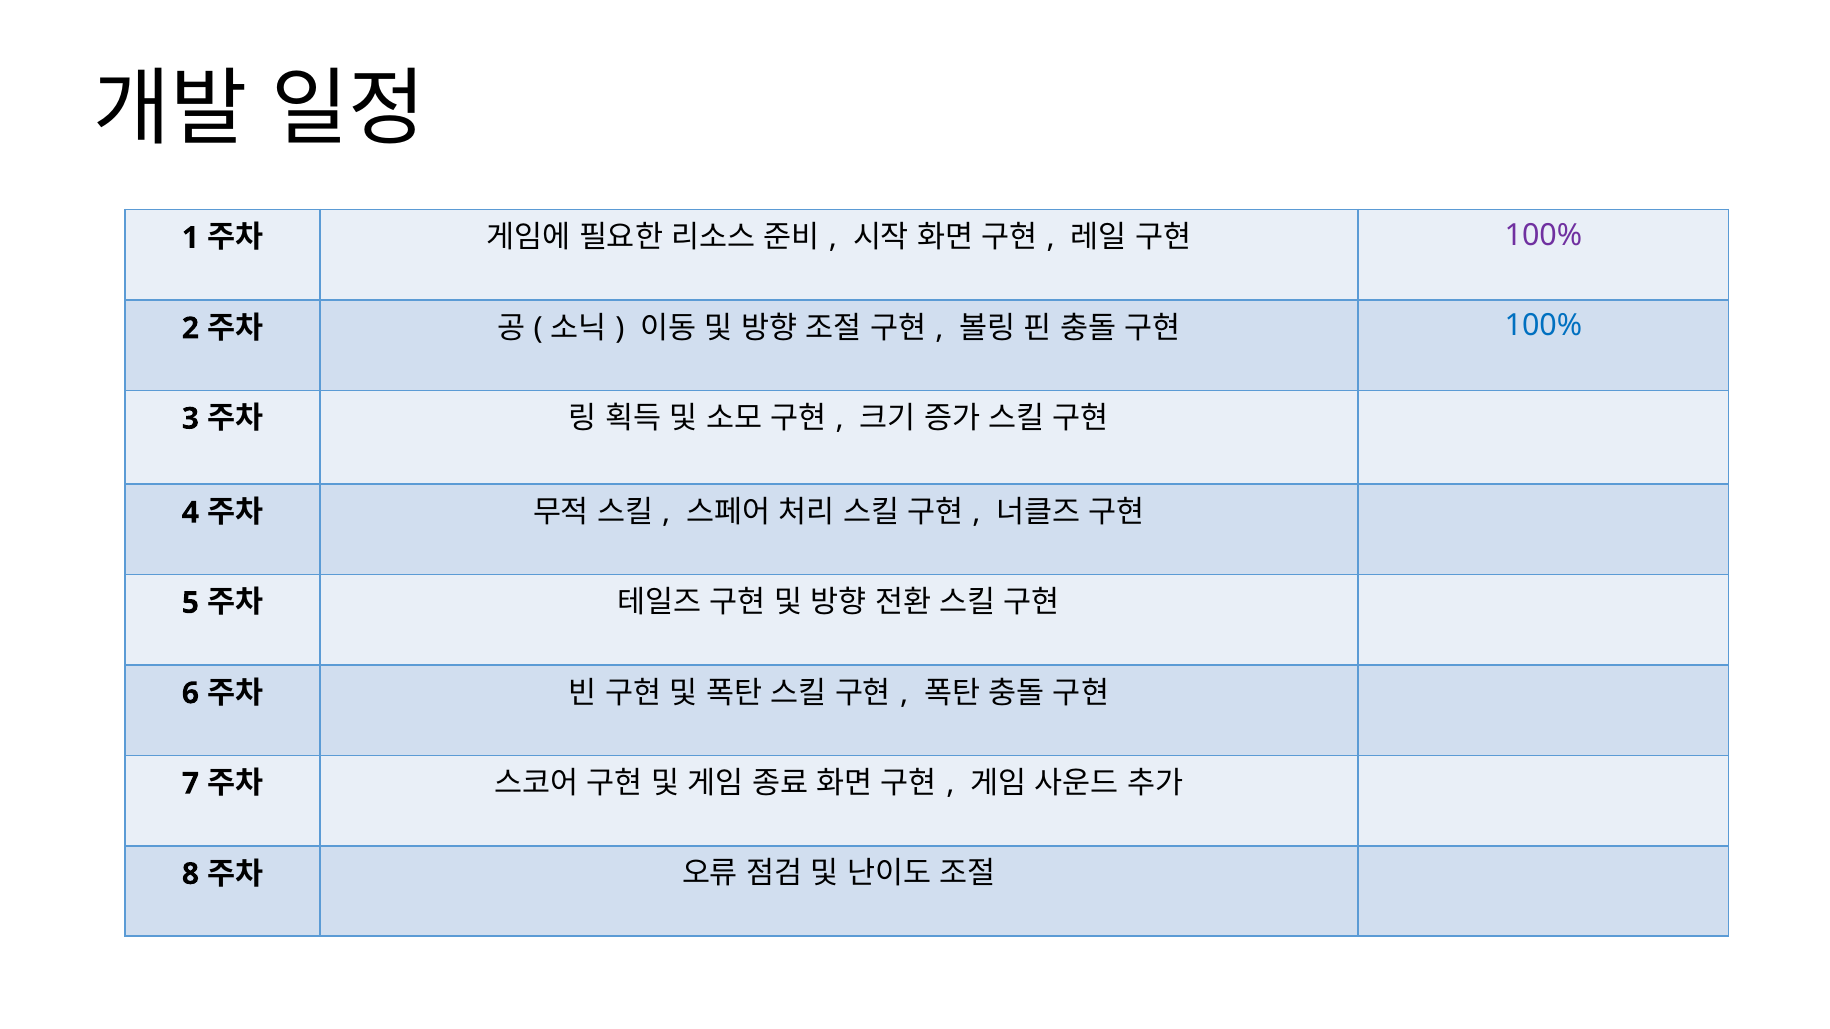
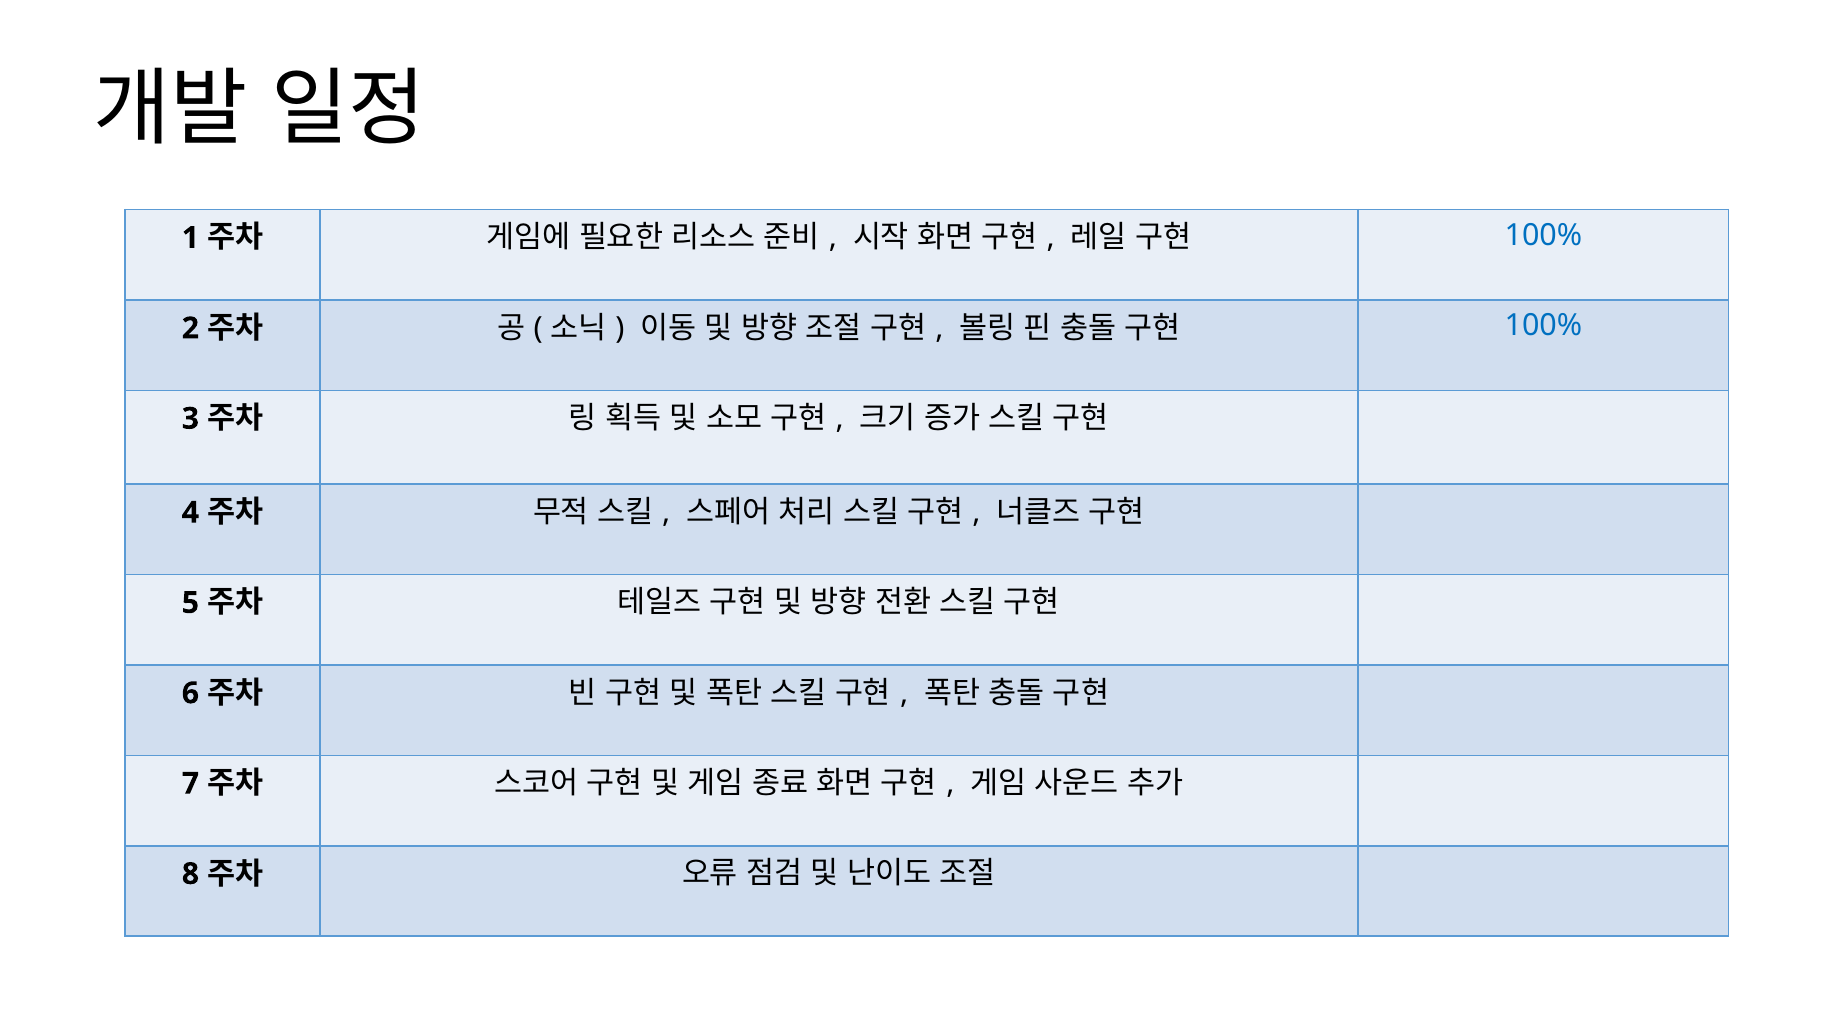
100% at (1543, 235) colour: purple -> blue
